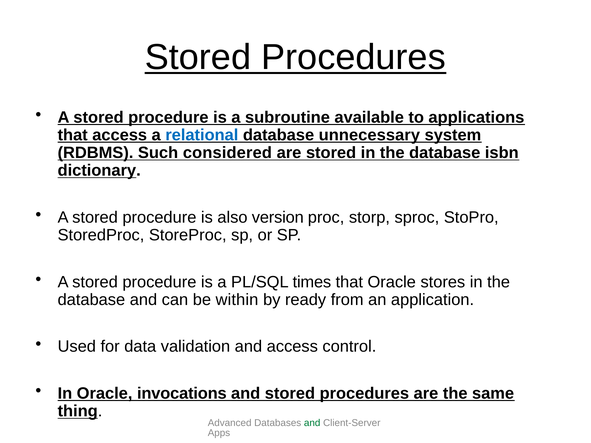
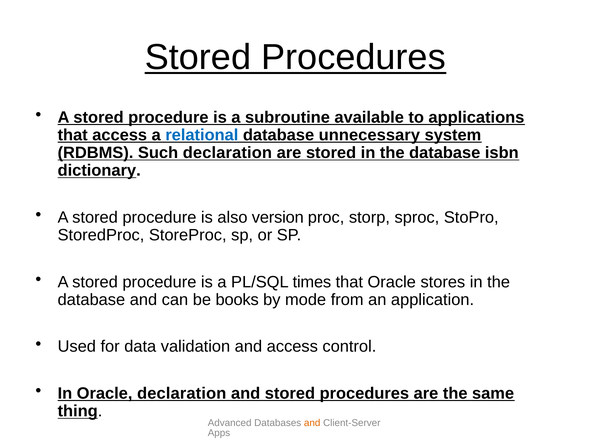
Such considered: considered -> declaration
within: within -> books
ready: ready -> mode
Oracle invocations: invocations -> declaration
and at (312, 423) colour: green -> orange
